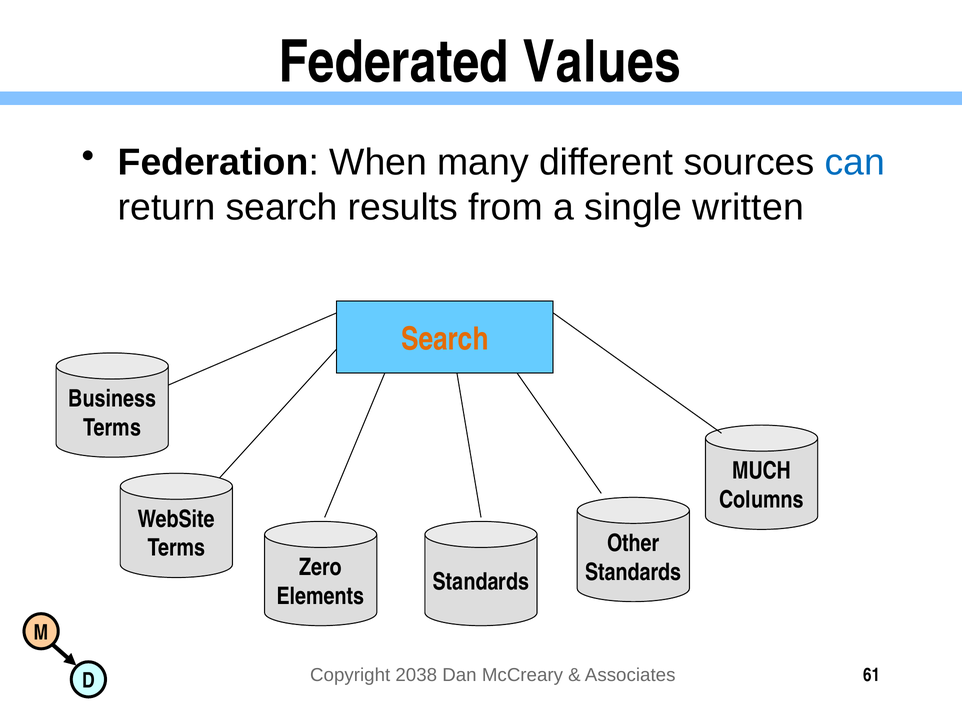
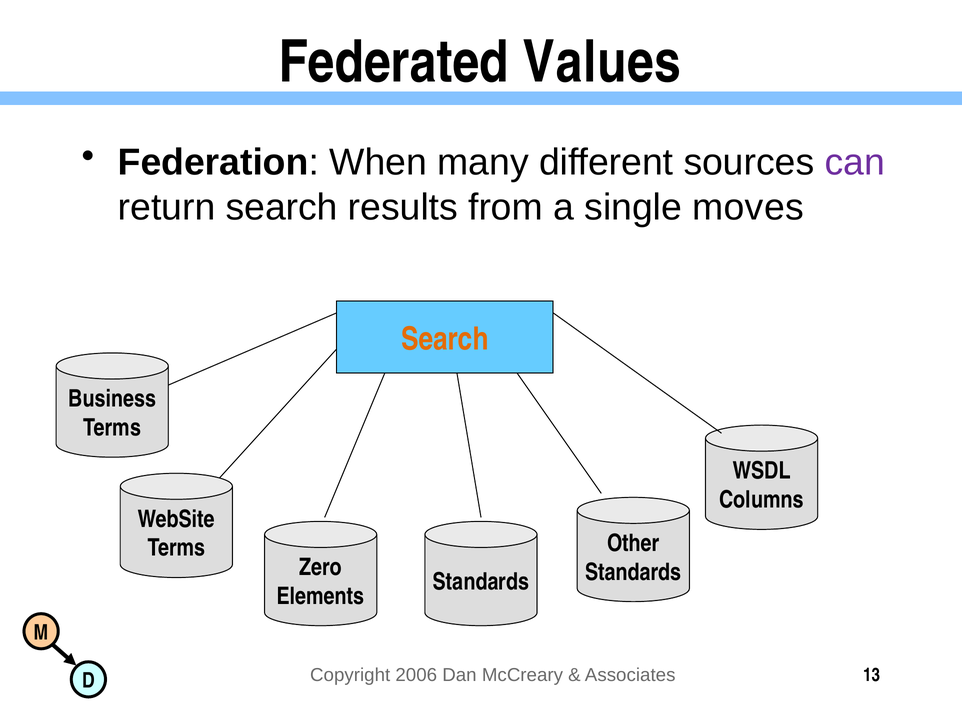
can colour: blue -> purple
written: written -> moves
MUCH: MUCH -> WSDL
2038: 2038 -> 2006
61: 61 -> 13
